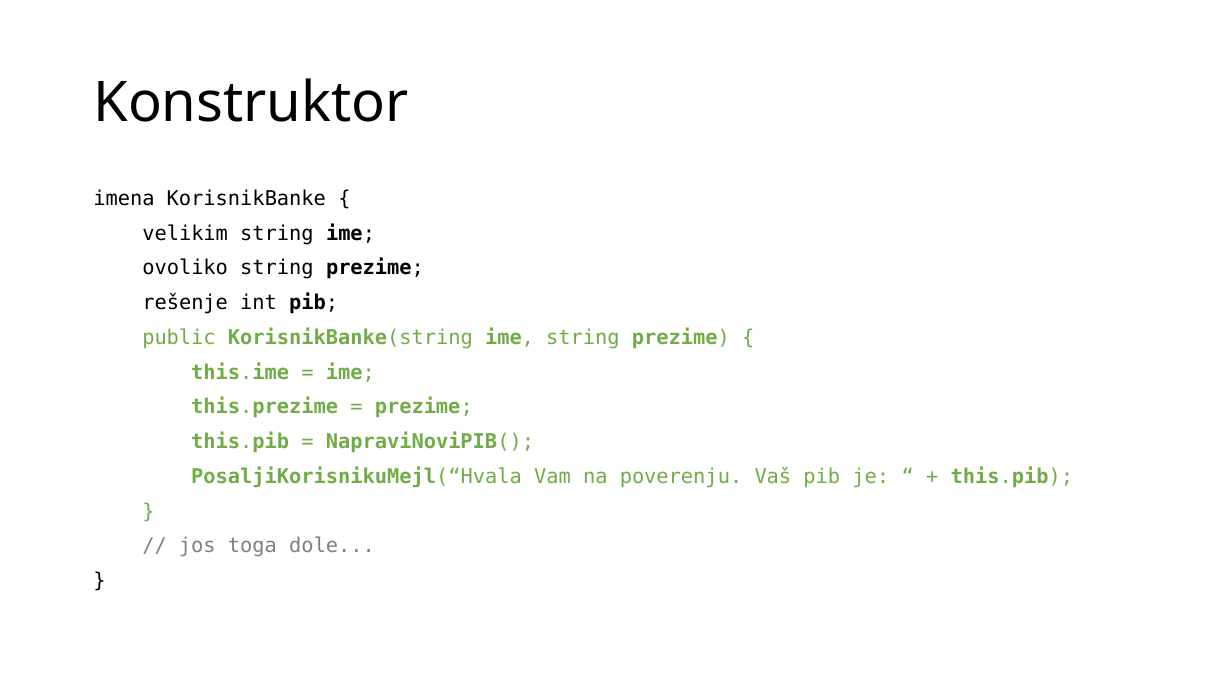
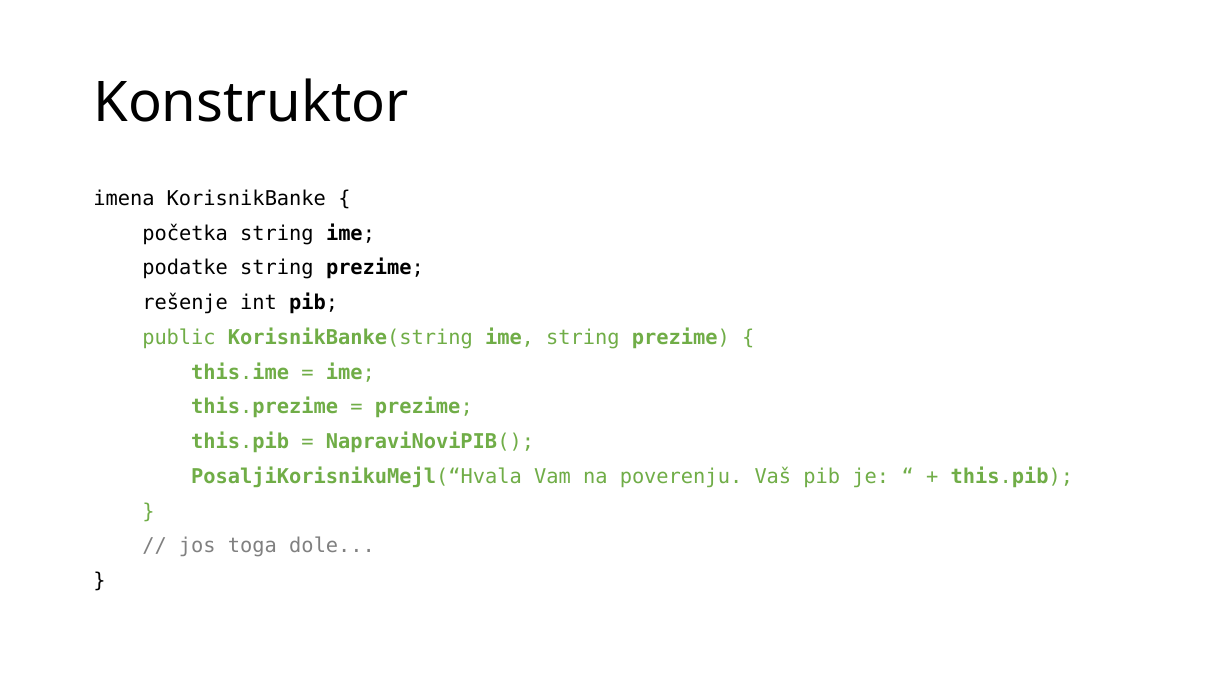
velikim: velikim -> početka
ovoliko: ovoliko -> podatke
